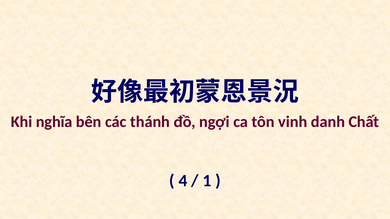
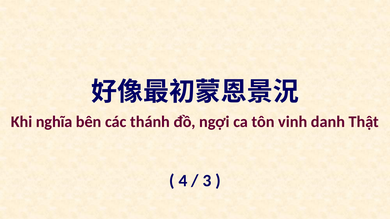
Chất: Chất -> Thật
1: 1 -> 3
